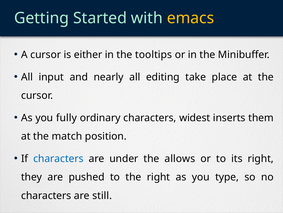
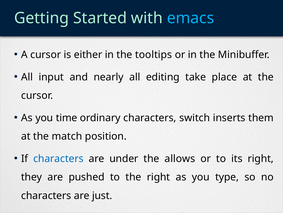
emacs colour: yellow -> light blue
fully: fully -> time
widest: widest -> switch
still: still -> just
